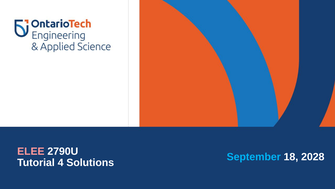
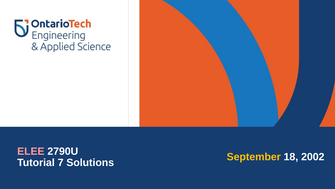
September colour: light blue -> yellow
2028: 2028 -> 2002
4: 4 -> 7
